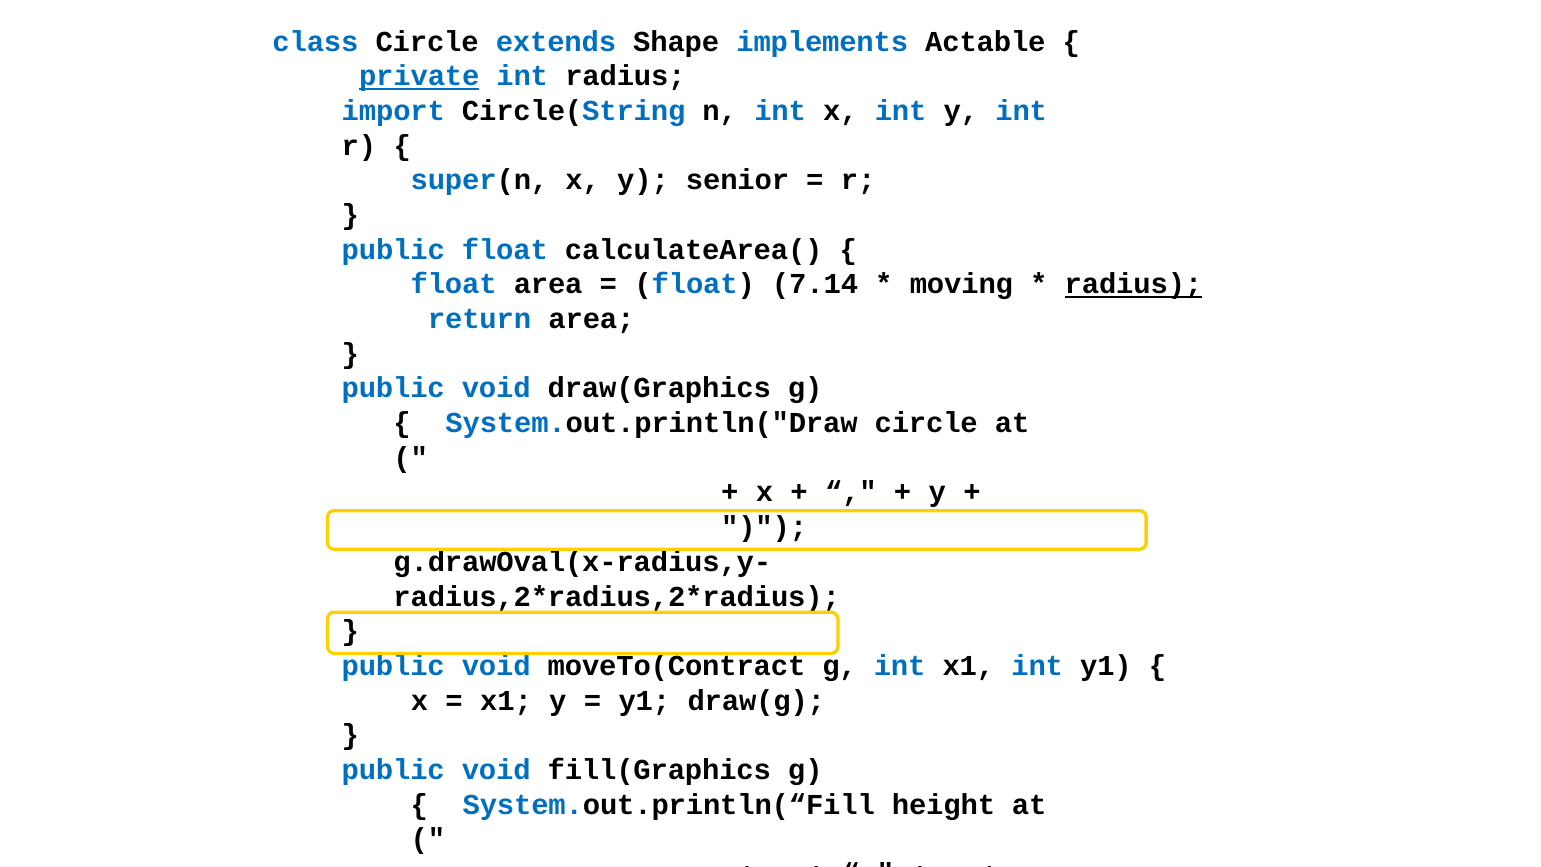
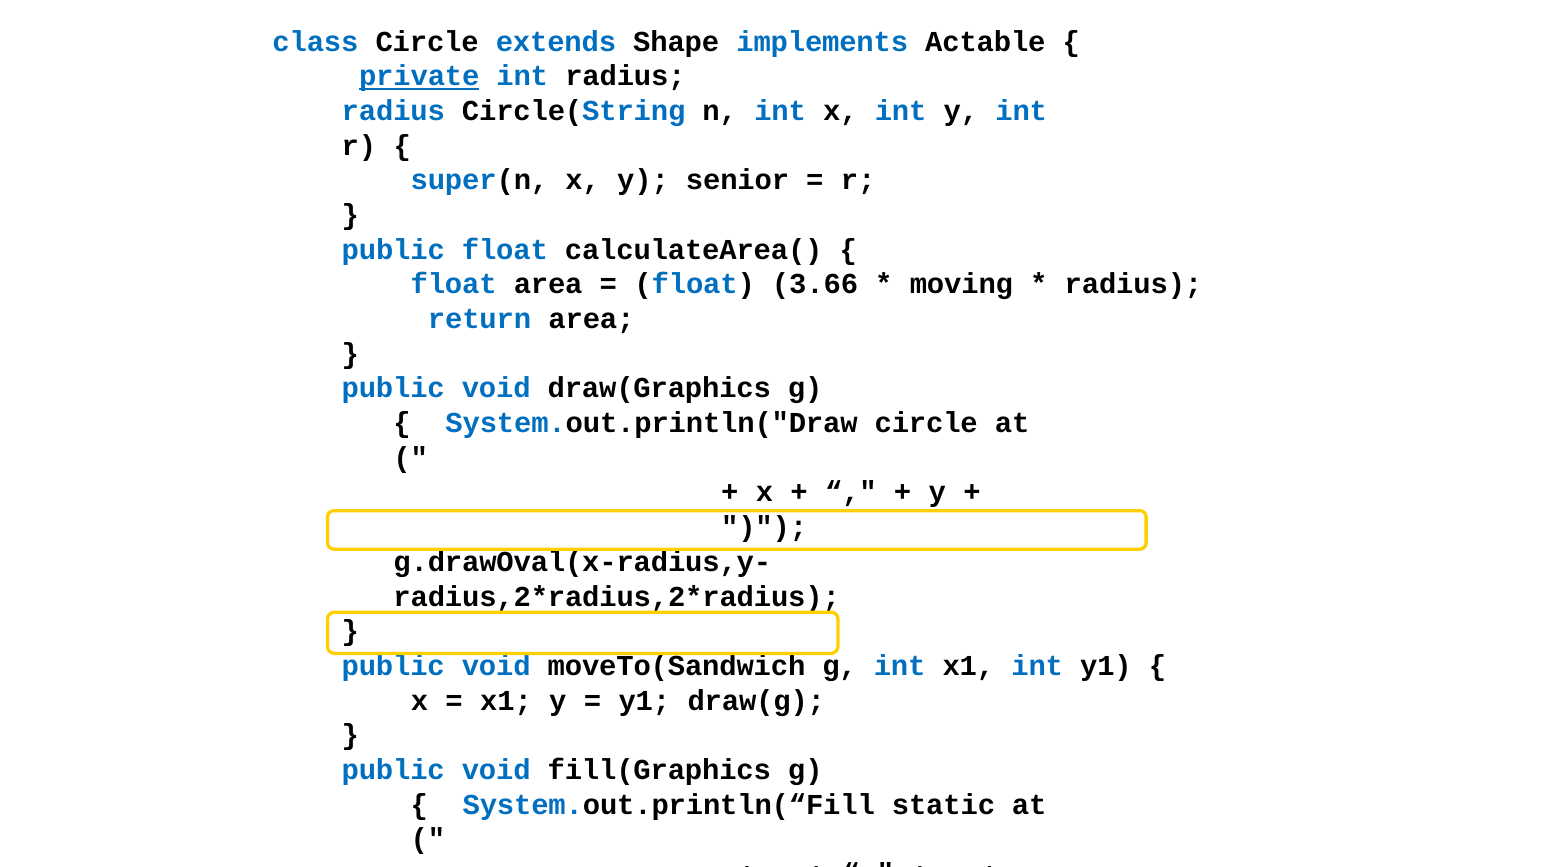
import at (393, 111): import -> radius
7.14: 7.14 -> 3.66
radius at (1134, 284) underline: present -> none
moveTo(Contract: moveTo(Contract -> moveTo(Sandwich
height: height -> static
